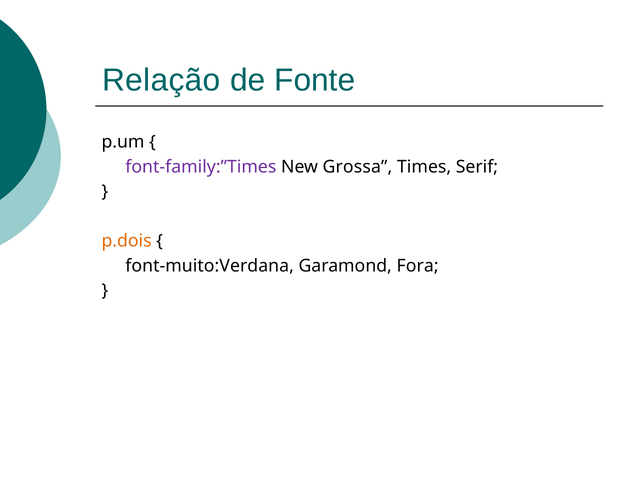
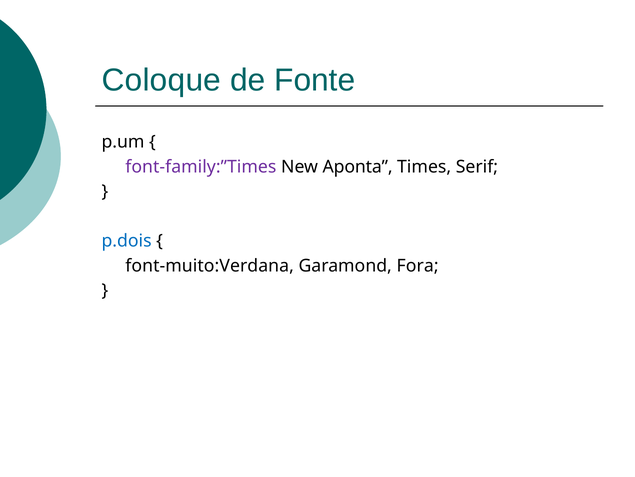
Relação: Relação -> Coloque
Grossa: Grossa -> Aponta
p.dois colour: orange -> blue
